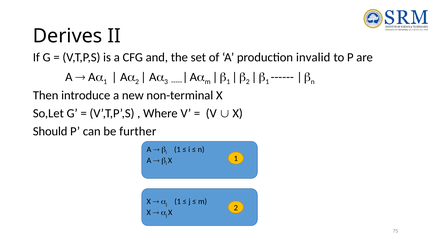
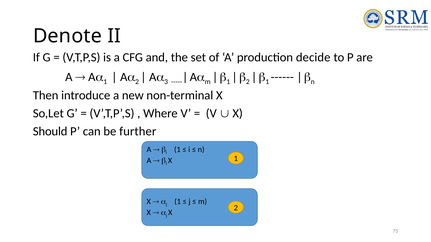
Derives: Derives -> Denote
invalid: invalid -> decide
